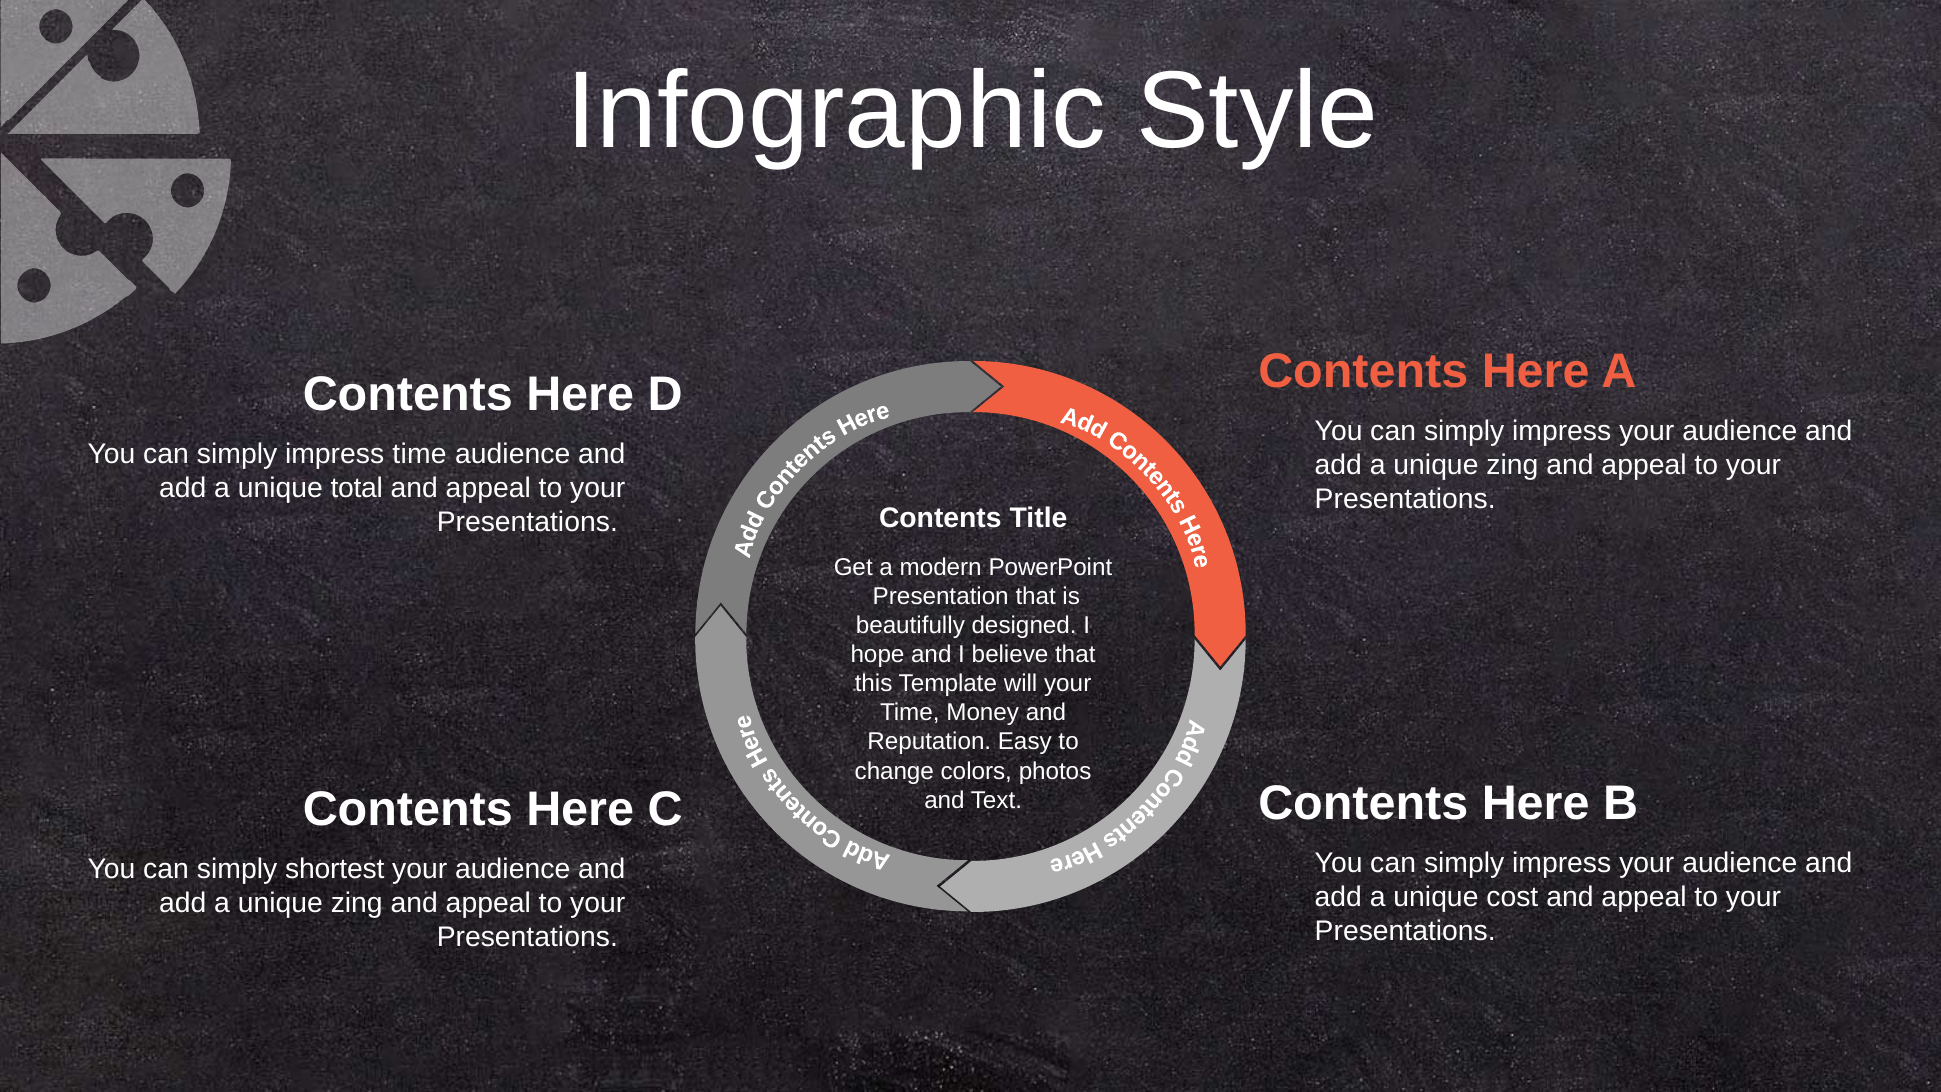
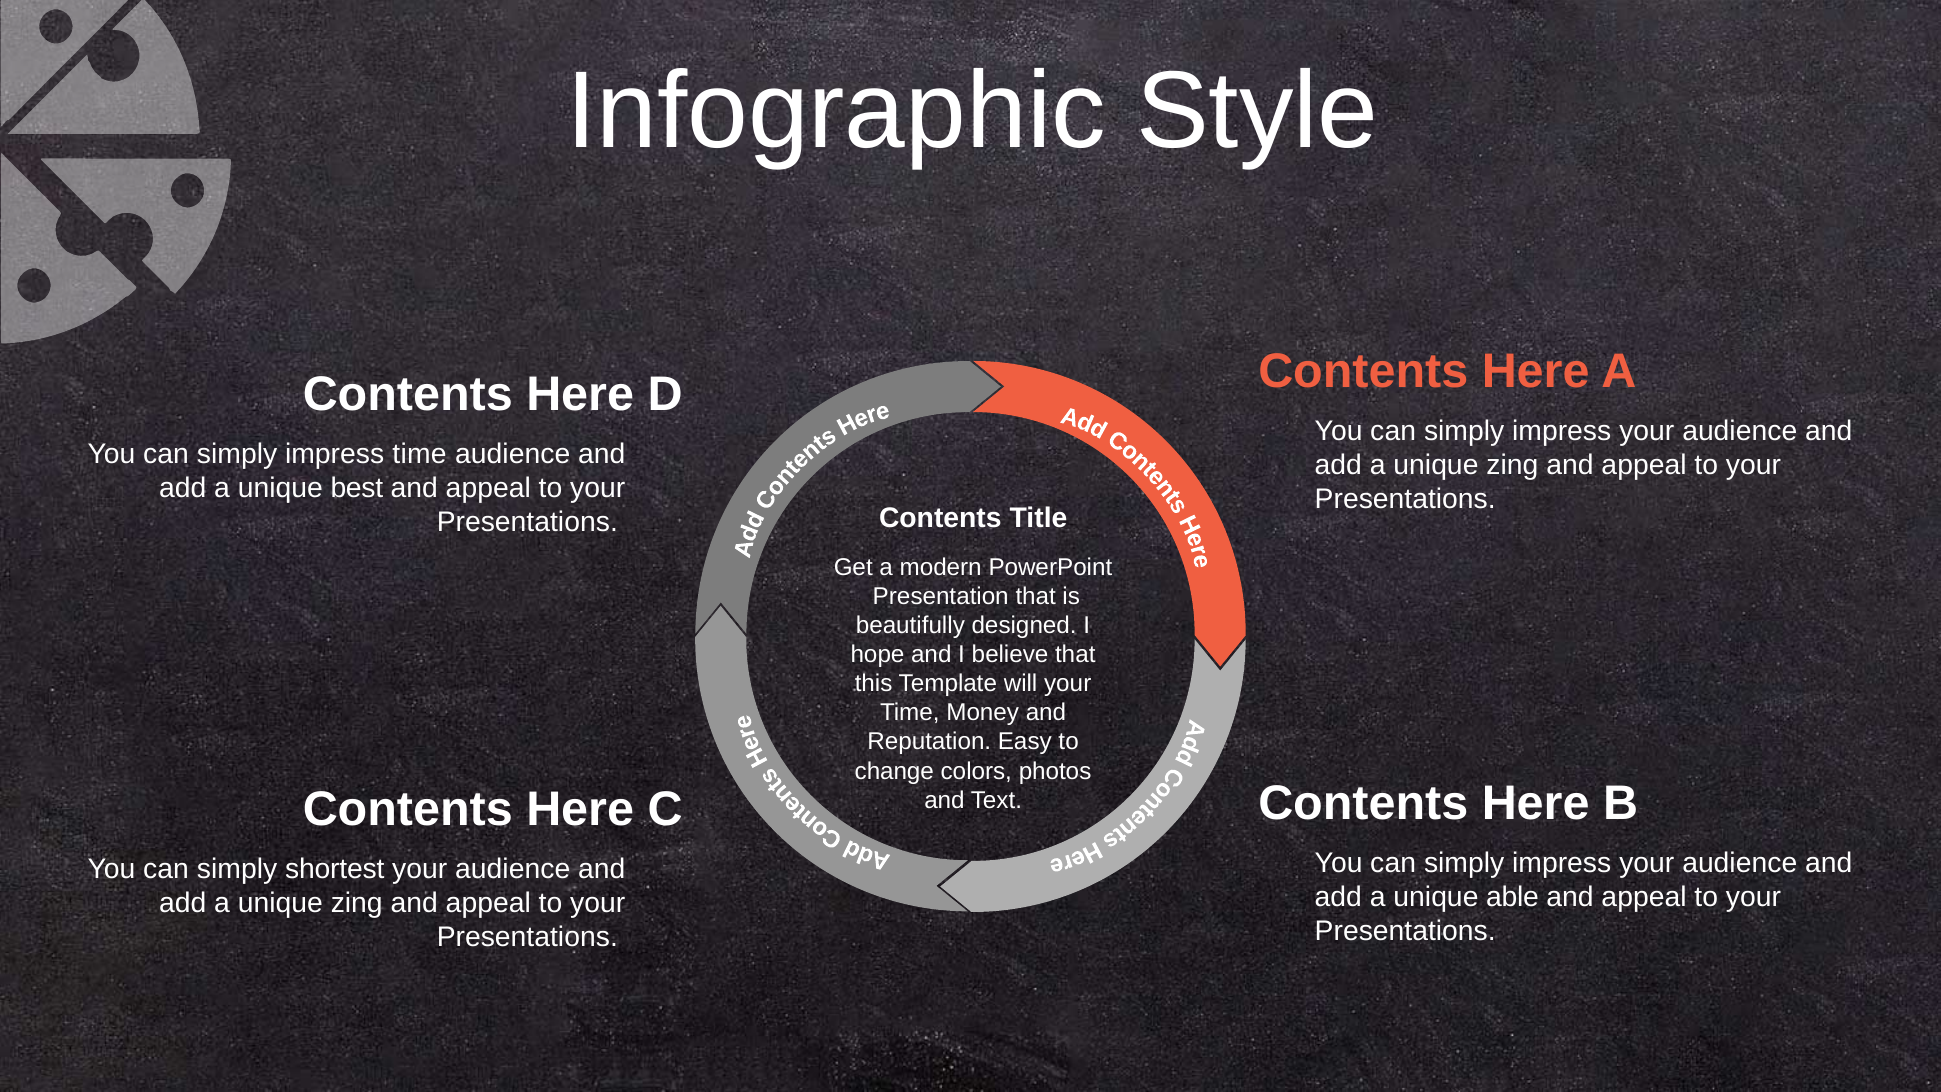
total: total -> best
cost: cost -> able
